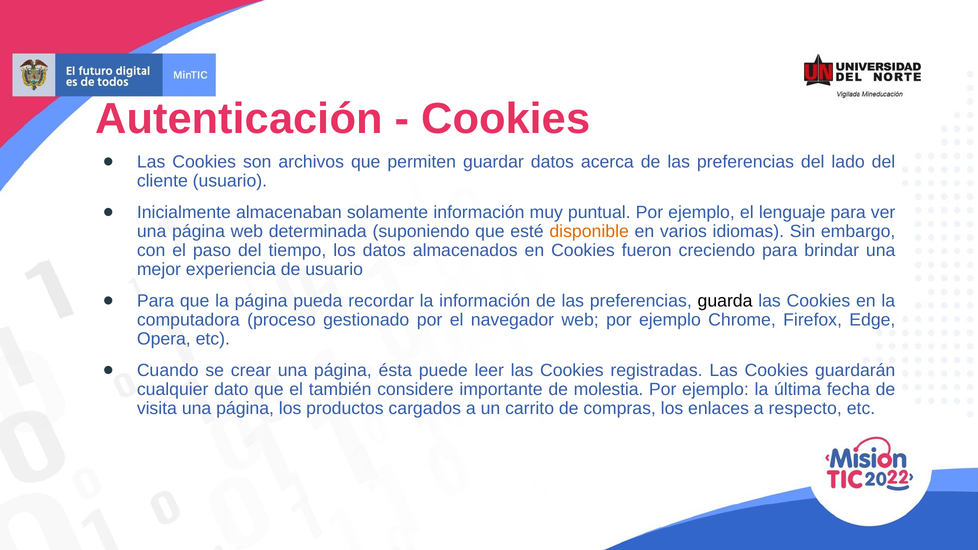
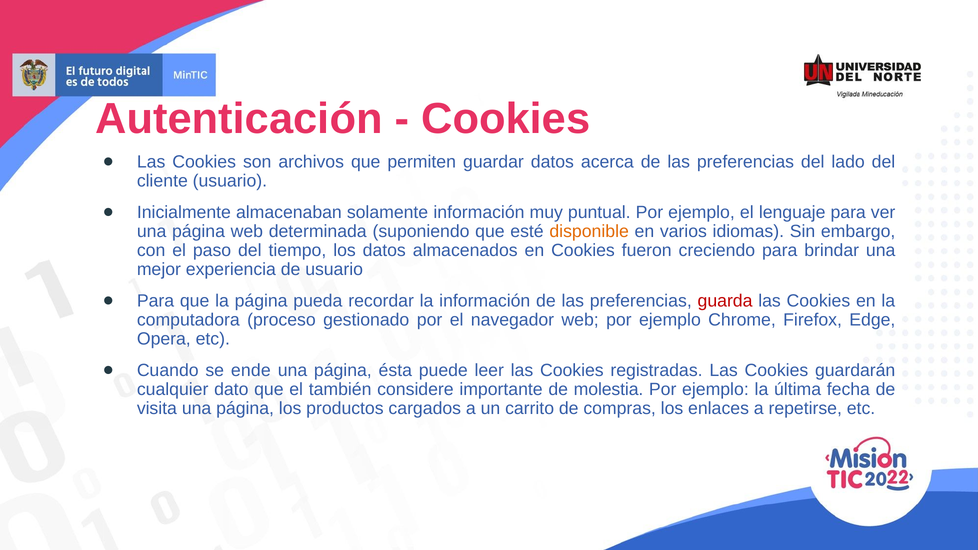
guarda colour: black -> red
crear: crear -> ende
respecto: respecto -> repetirse
